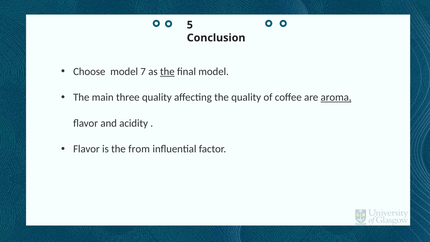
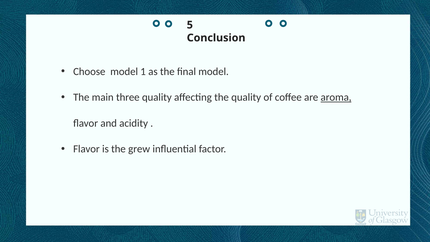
7: 7 -> 1
the at (167, 72) underline: present -> none
from: from -> grew
